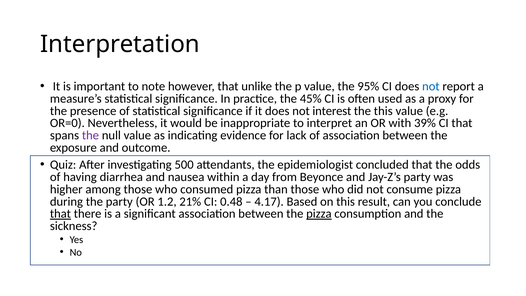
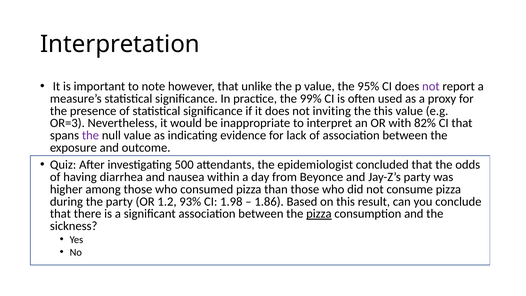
not at (431, 86) colour: blue -> purple
45%: 45% -> 99%
interest: interest -> inviting
OR=0: OR=0 -> OR=3
39%: 39% -> 82%
21%: 21% -> 93%
0.48: 0.48 -> 1.98
4.17: 4.17 -> 1.86
that at (60, 214) underline: present -> none
